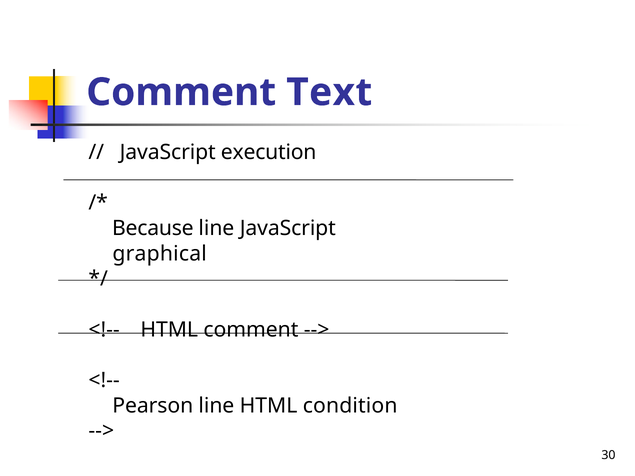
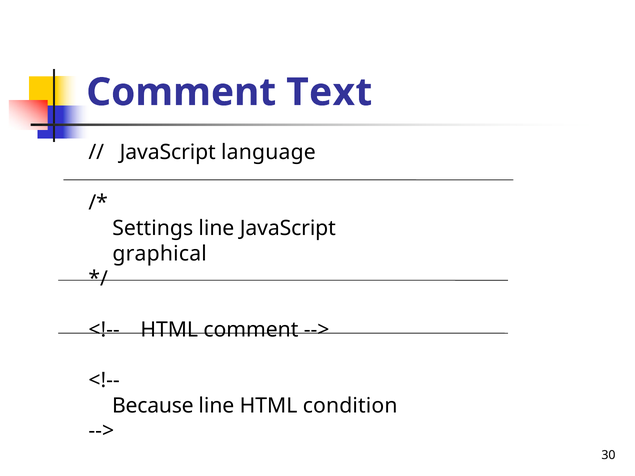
execution: execution -> language
Because: Because -> Settings
Pearson: Pearson -> Because
